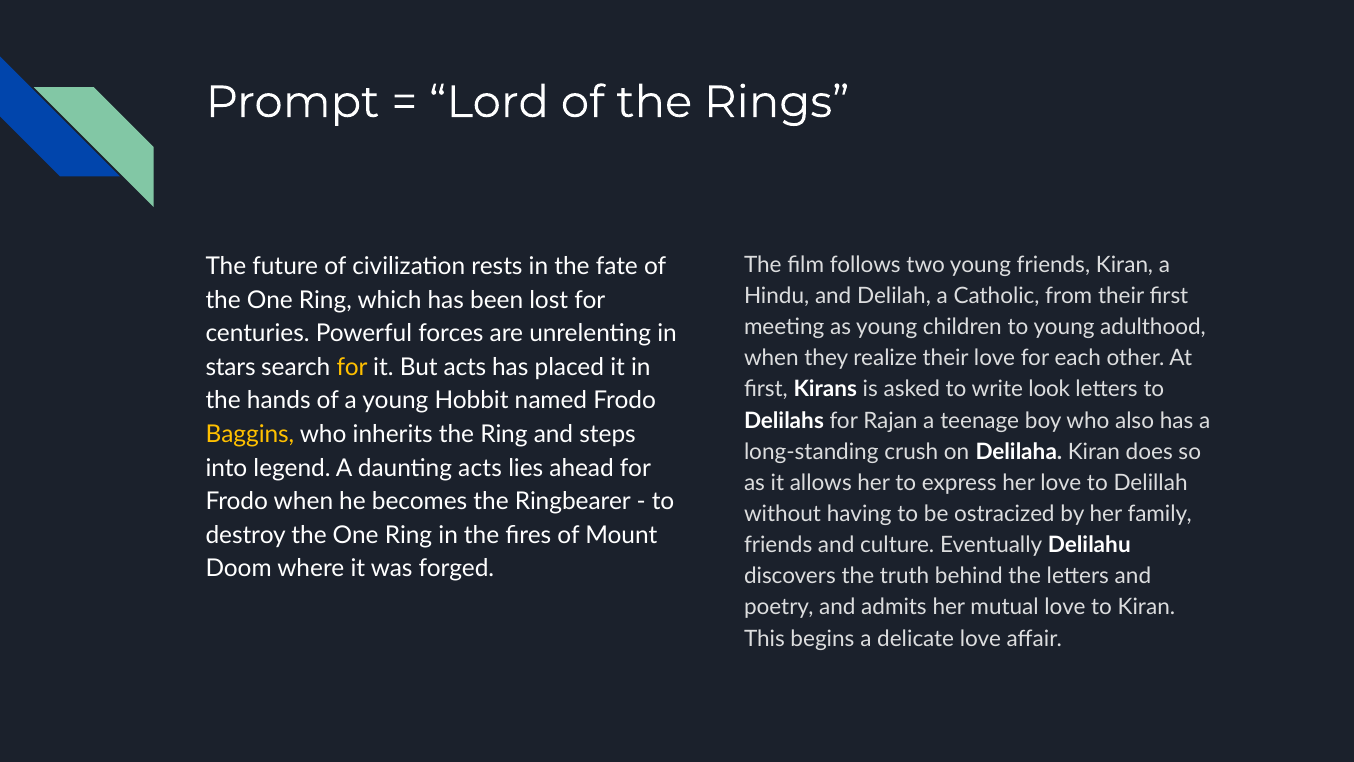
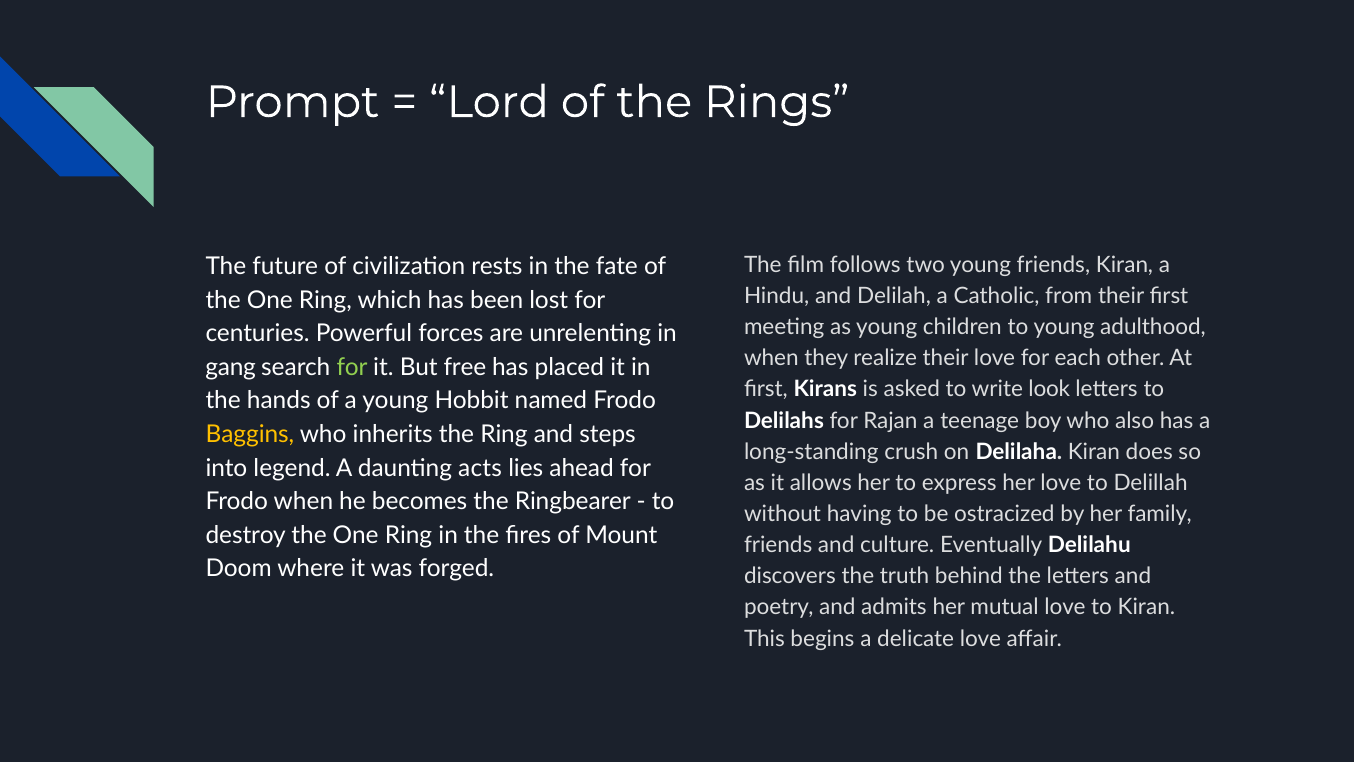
stars: stars -> gang
for at (352, 367) colour: yellow -> light green
But acts: acts -> free
